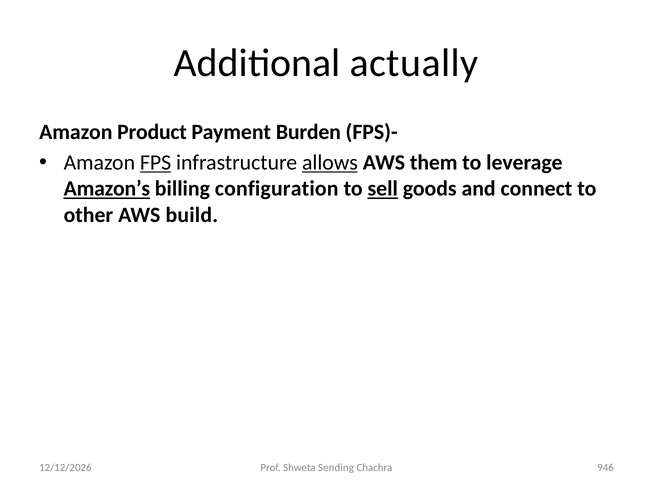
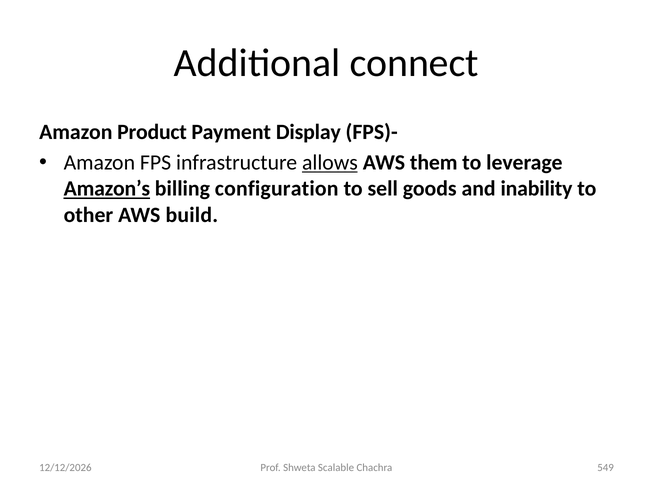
actually: actually -> connect
Burden: Burden -> Display
FPS underline: present -> none
sell underline: present -> none
connect: connect -> inability
Sending: Sending -> Scalable
946: 946 -> 549
